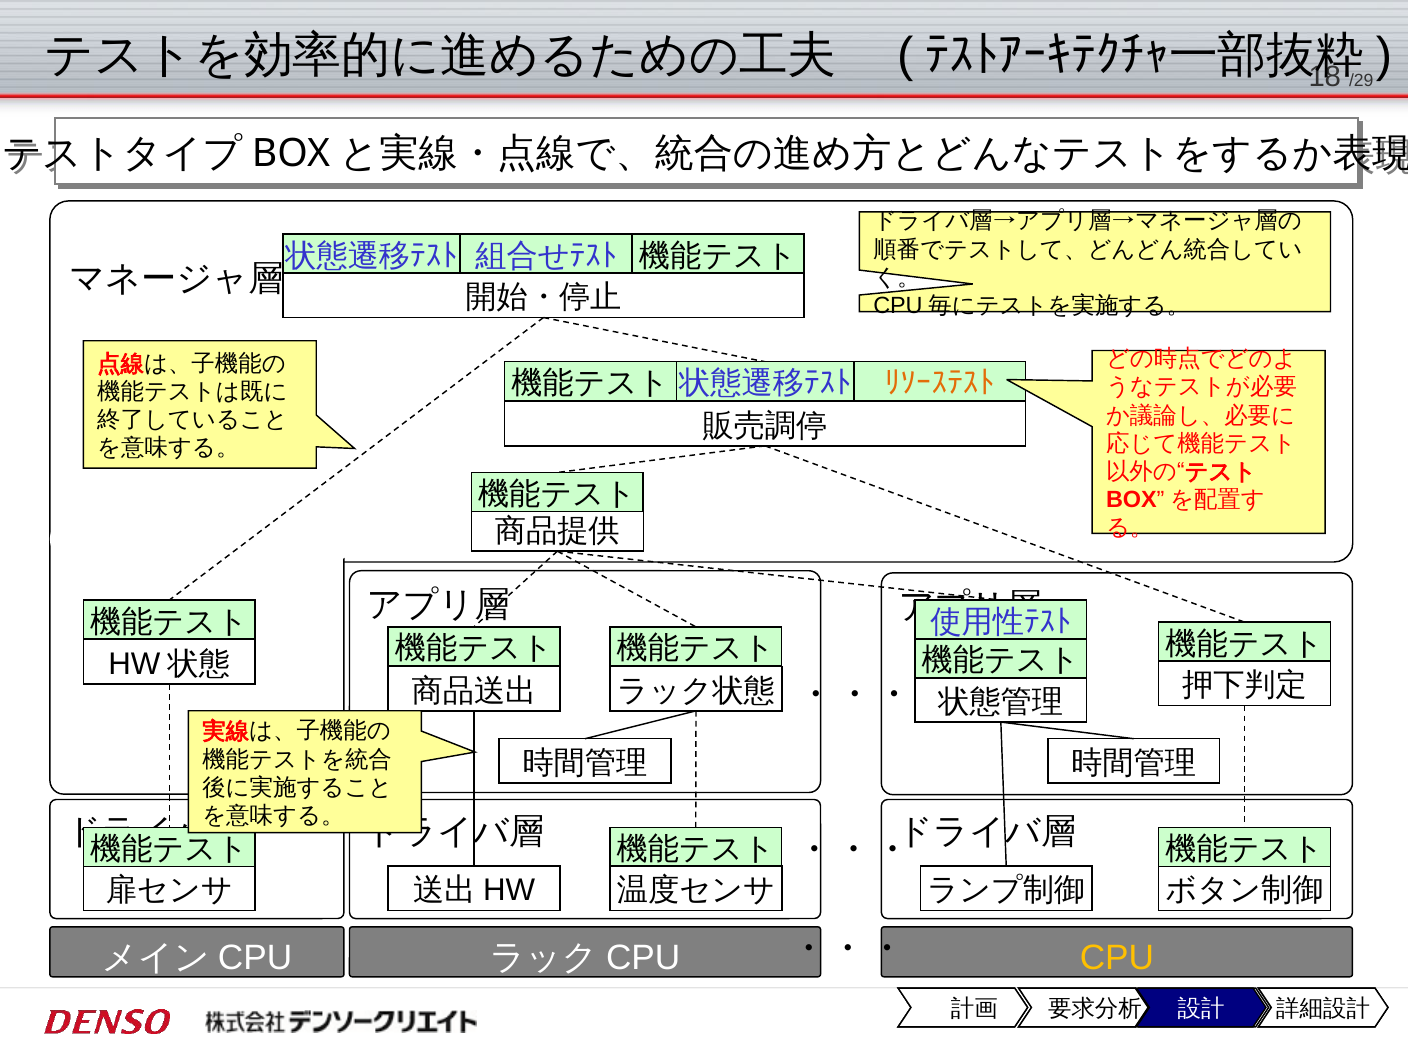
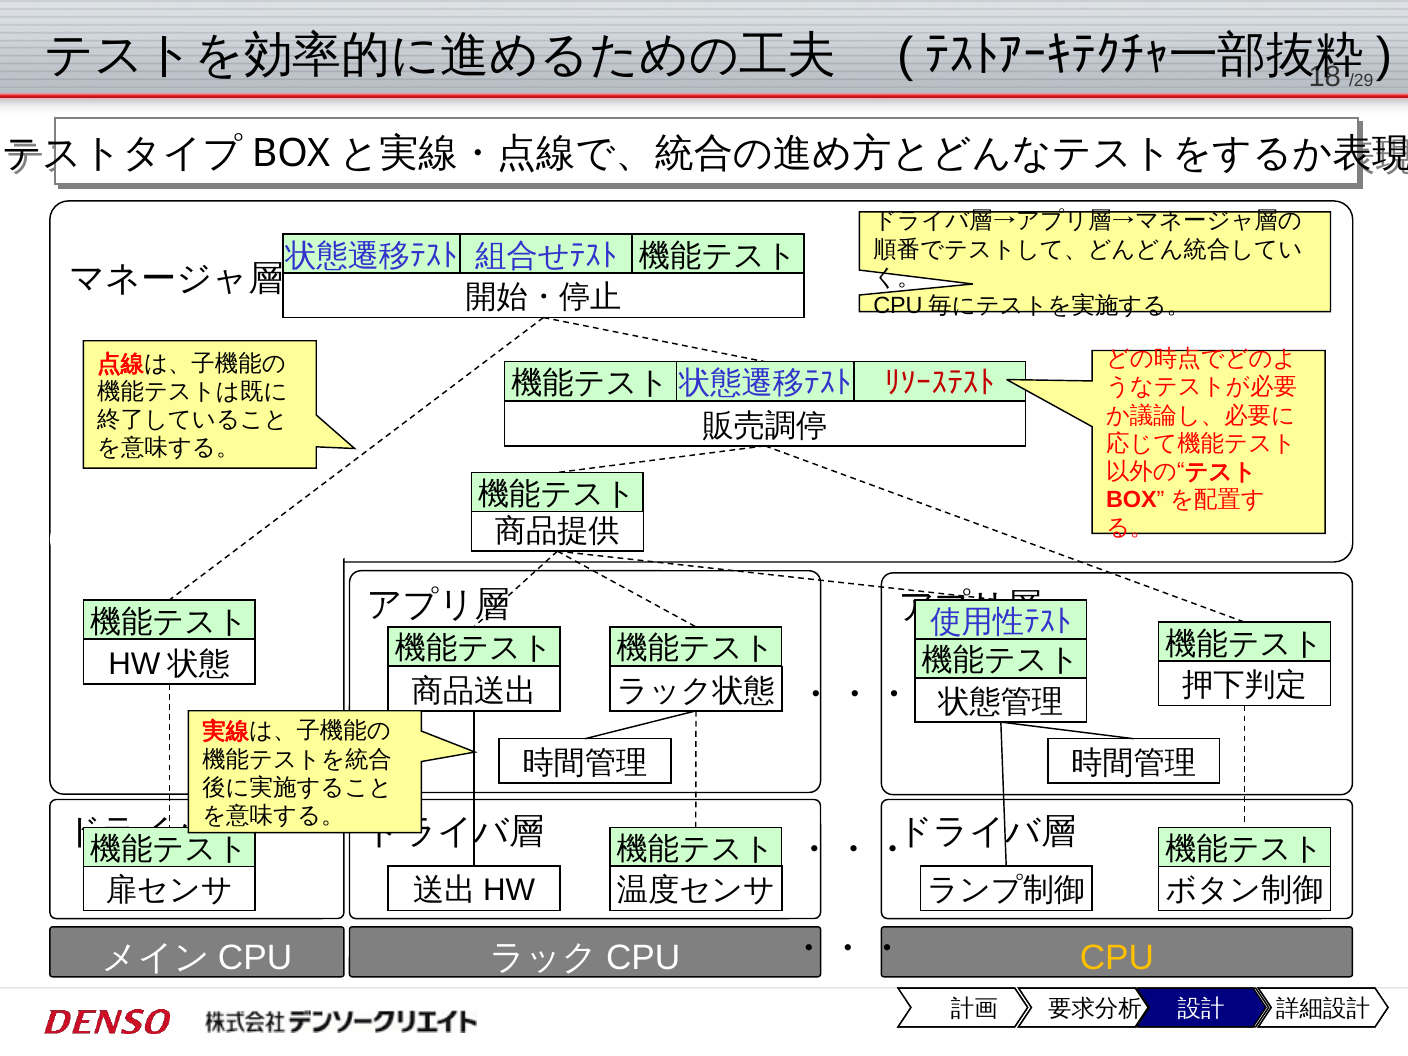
ﾘｿｰｽﾃｽﾄ colour: orange -> red
